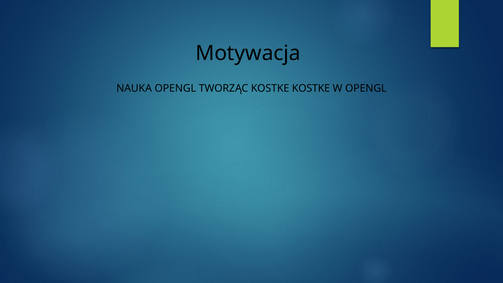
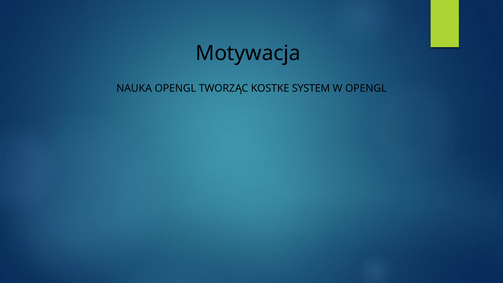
KOSTKE KOSTKE: KOSTKE -> SYSTEM
